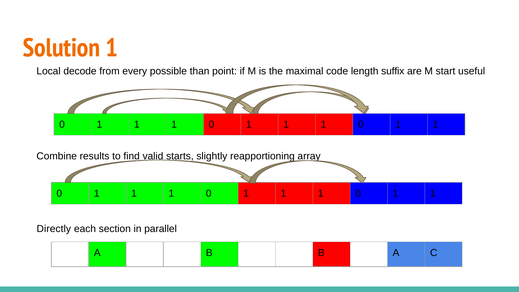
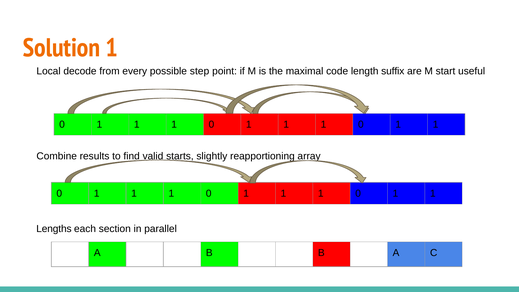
than: than -> step
Directly: Directly -> Lengths
